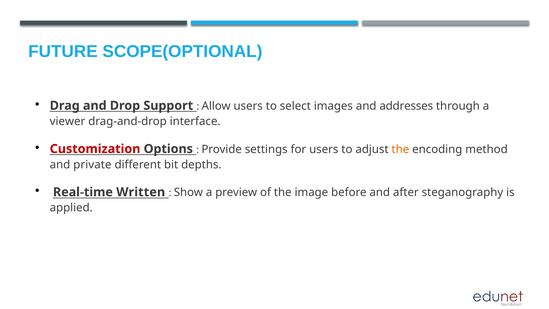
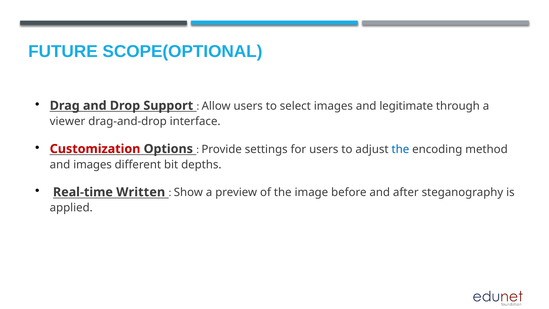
addresses: addresses -> legitimate
the at (400, 149) colour: orange -> blue
and private: private -> images
